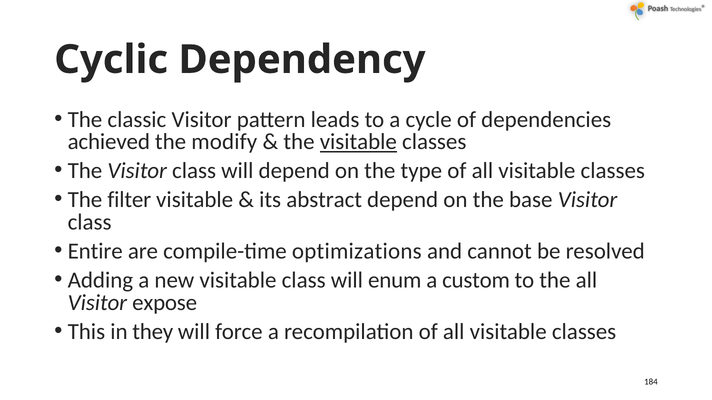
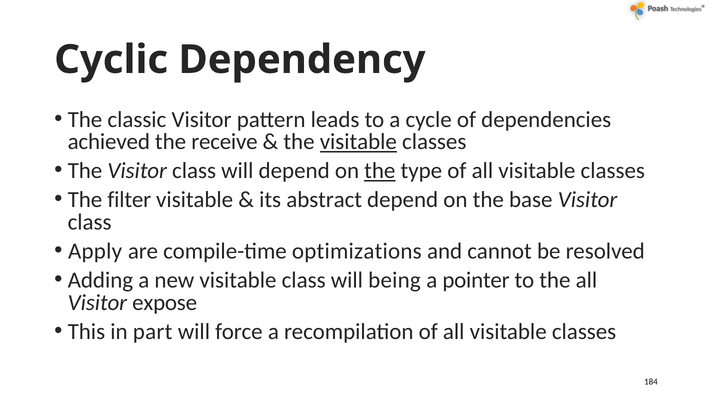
modify: modify -> receive
the at (380, 171) underline: none -> present
Entire: Entire -> Apply
enum: enum -> being
custom: custom -> pointer
they: they -> part
